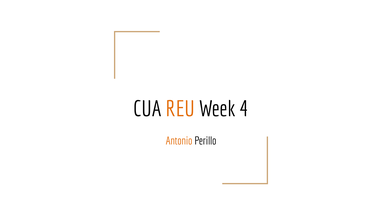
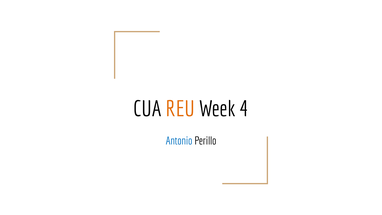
Antonio colour: orange -> blue
